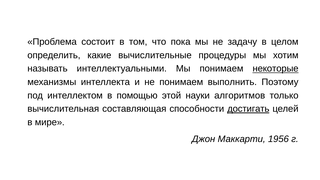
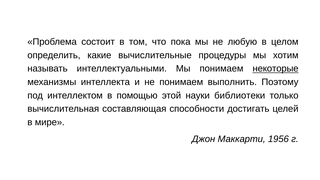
задачу: задачу -> любую
алгоритмов: алгоритмов -> библиотеки
достигать underline: present -> none
